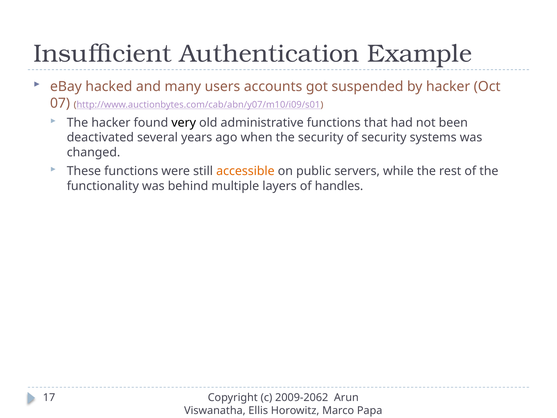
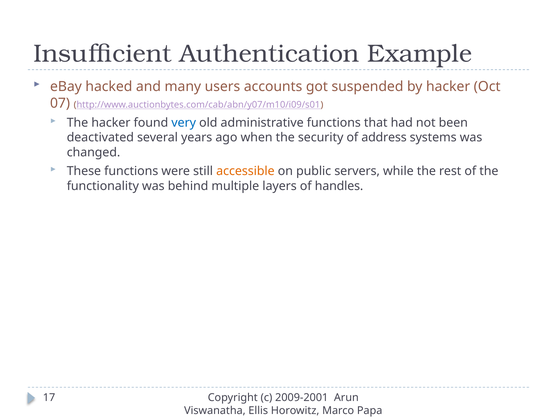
very colour: black -> blue
of security: security -> address
2009-2062: 2009-2062 -> 2009-2001
